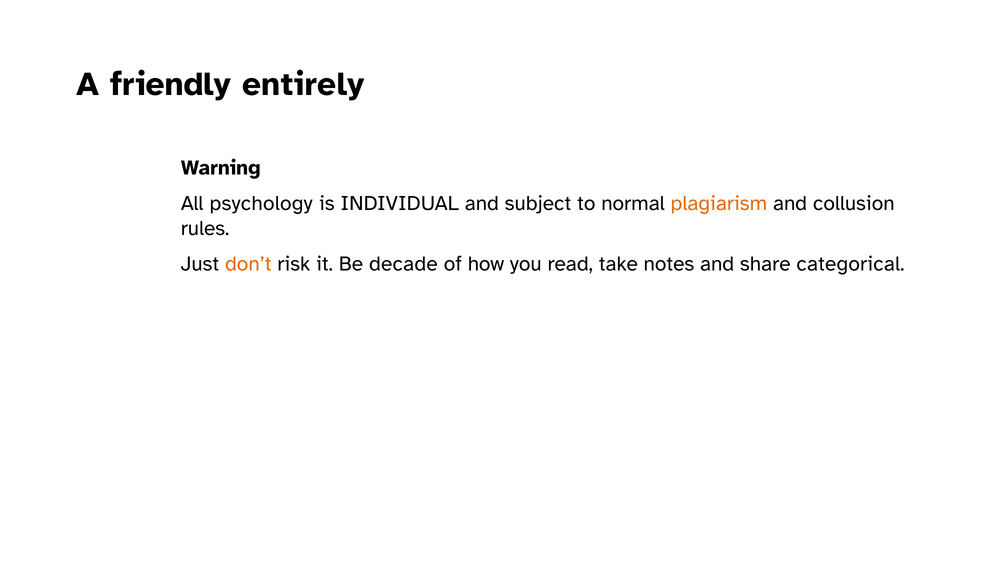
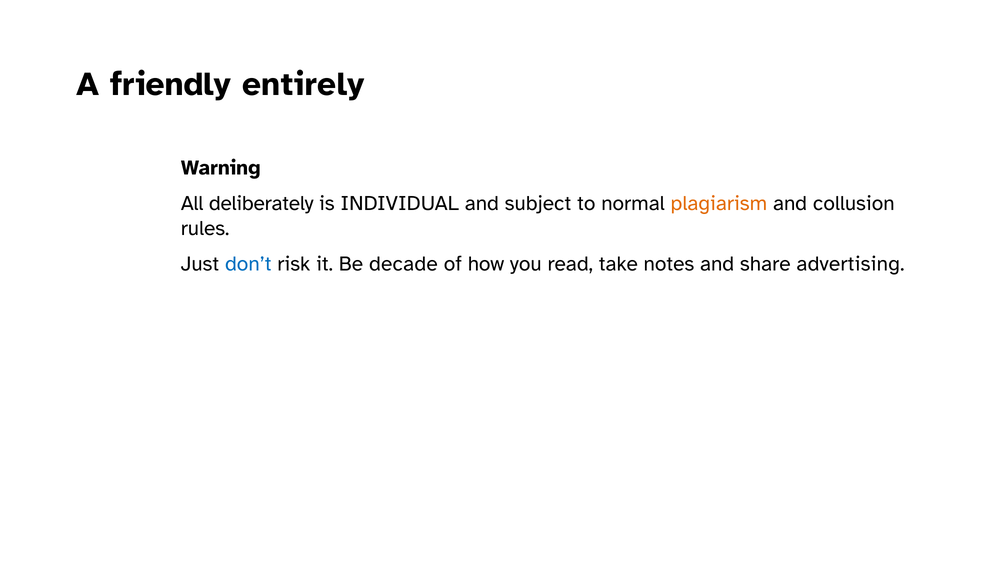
psychology: psychology -> deliberately
don’t colour: orange -> blue
categorical: categorical -> advertising
